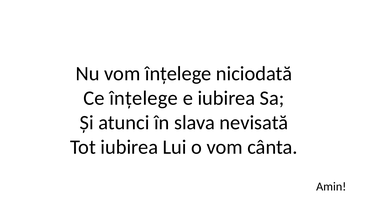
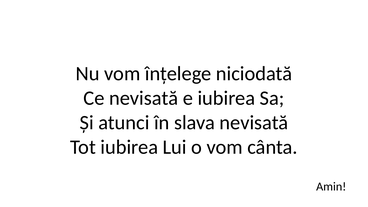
Ce înțelege: înțelege -> nevisată
